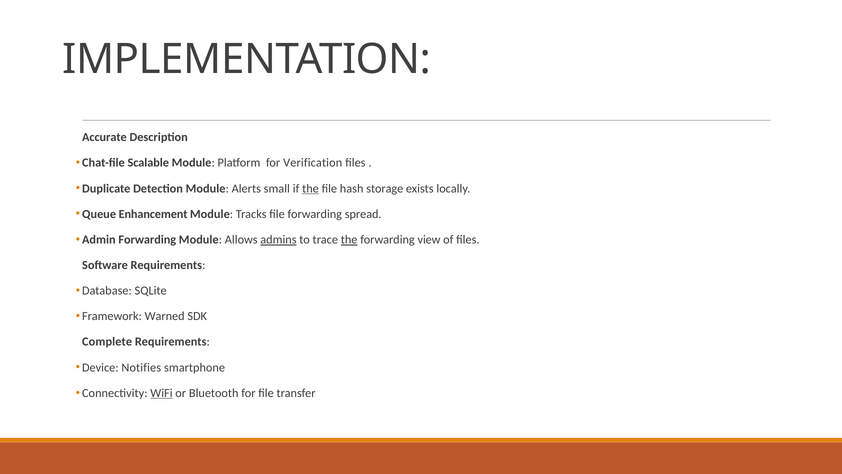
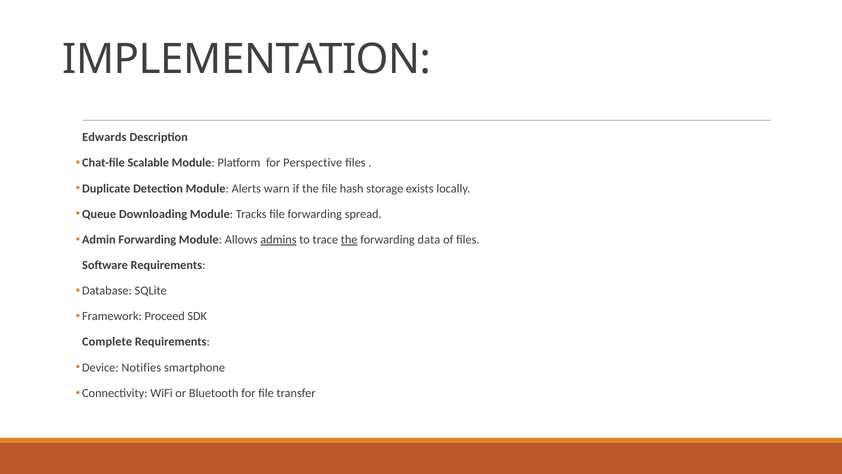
Accurate: Accurate -> Edwards
Verification: Verification -> Perspective
small: small -> warn
the at (310, 188) underline: present -> none
Enhancement: Enhancement -> Downloading
view: view -> data
Warned: Warned -> Proceed
WiFi underline: present -> none
